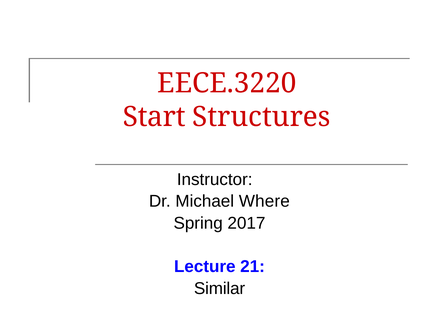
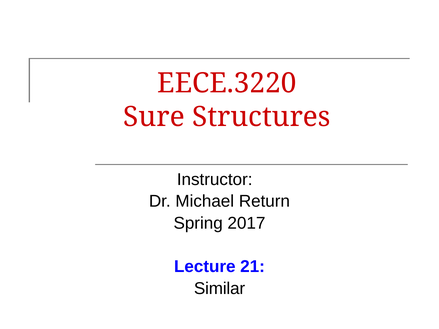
Start: Start -> Sure
Where: Where -> Return
